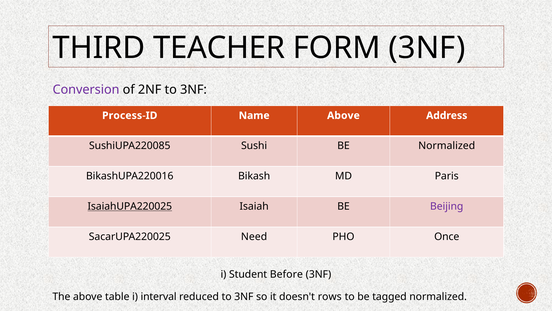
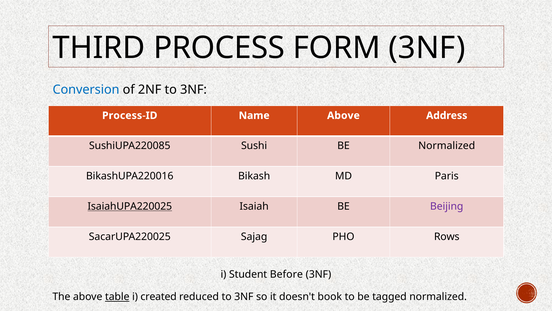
TEACHER: TEACHER -> PROCESS
Conversion colour: purple -> blue
Need: Need -> Sajag
Once: Once -> Rows
table underline: none -> present
interval: interval -> created
rows: rows -> book
